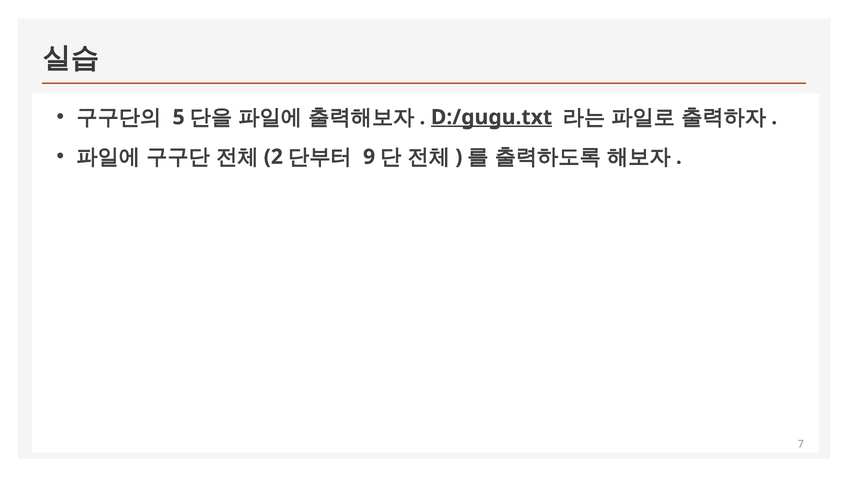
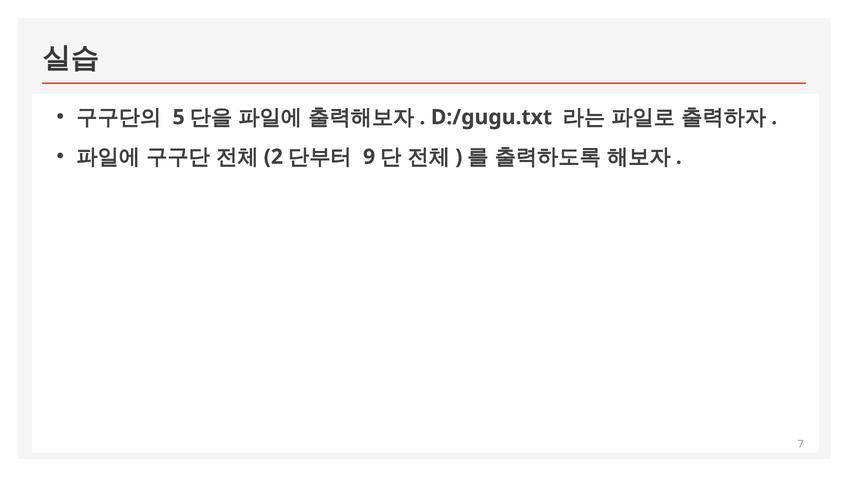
D:/gugu.txt underline: present -> none
